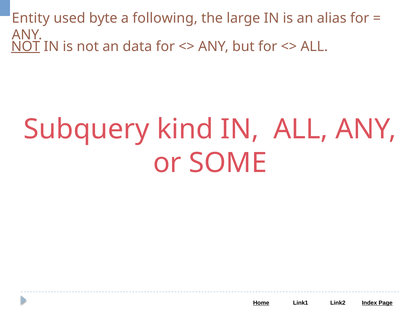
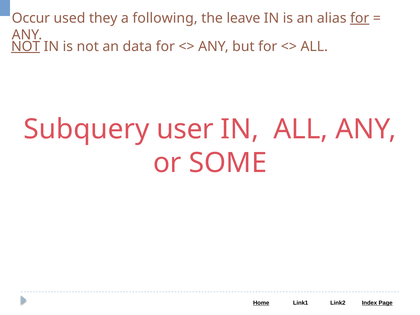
Entity: Entity -> Occur
byte: byte -> they
large: large -> leave
for at (360, 18) underline: none -> present
kind: kind -> user
